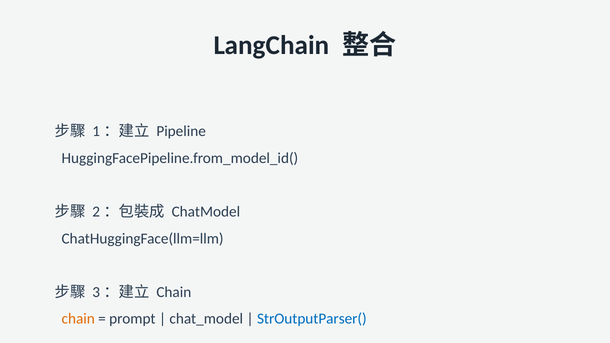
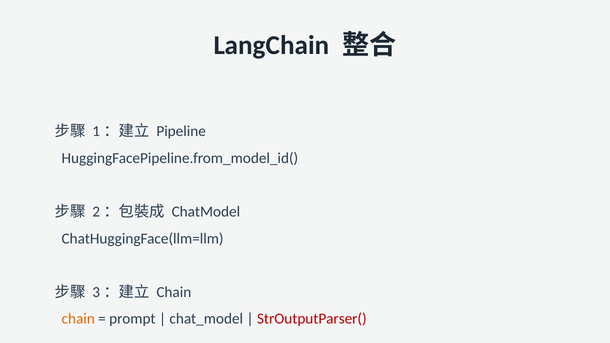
StrOutputParser( colour: blue -> red
